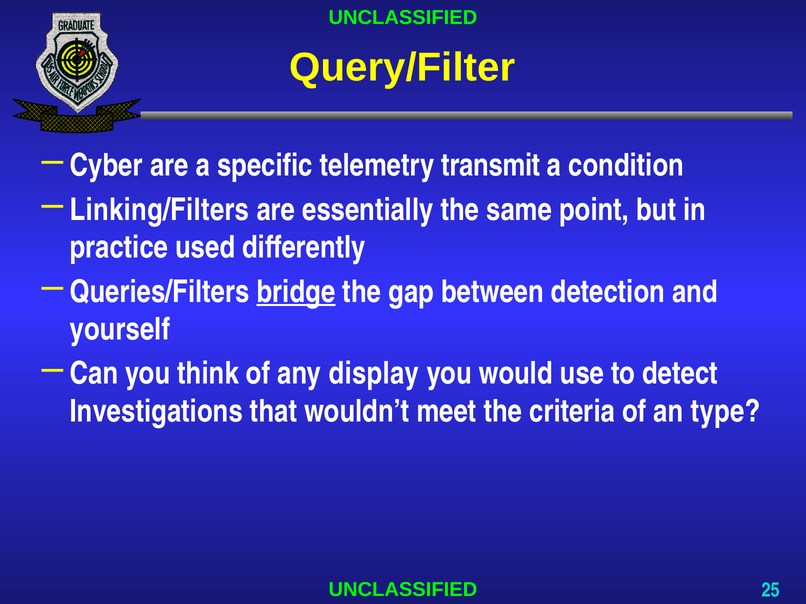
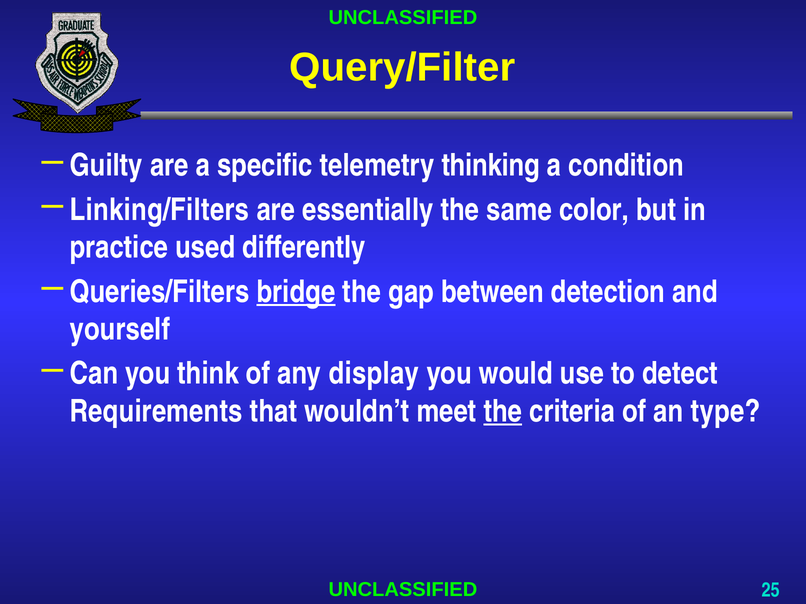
Cyber: Cyber -> Guilty
transmit: transmit -> thinking
point: point -> color
Investigations: Investigations -> Requirements
the at (503, 412) underline: none -> present
